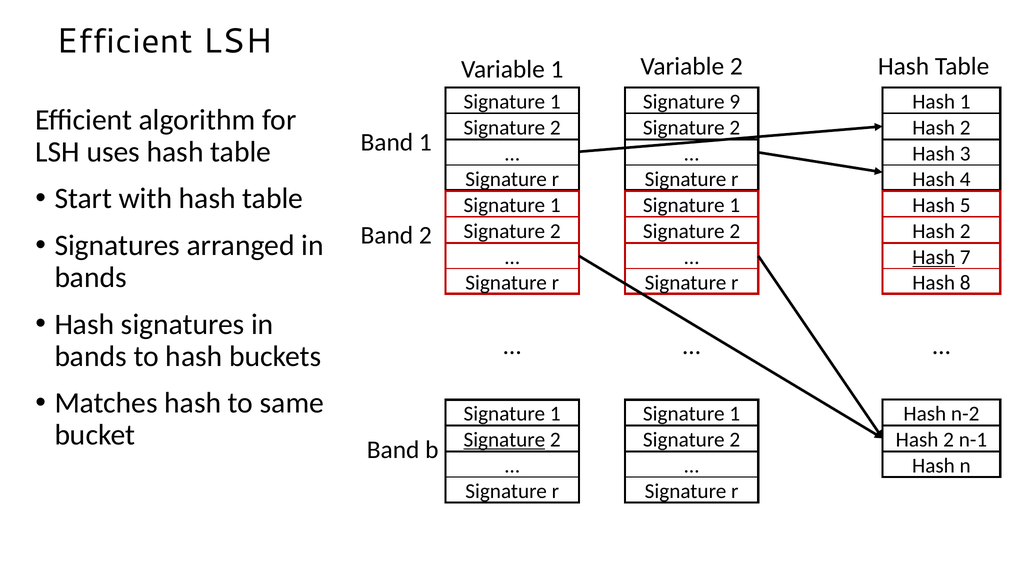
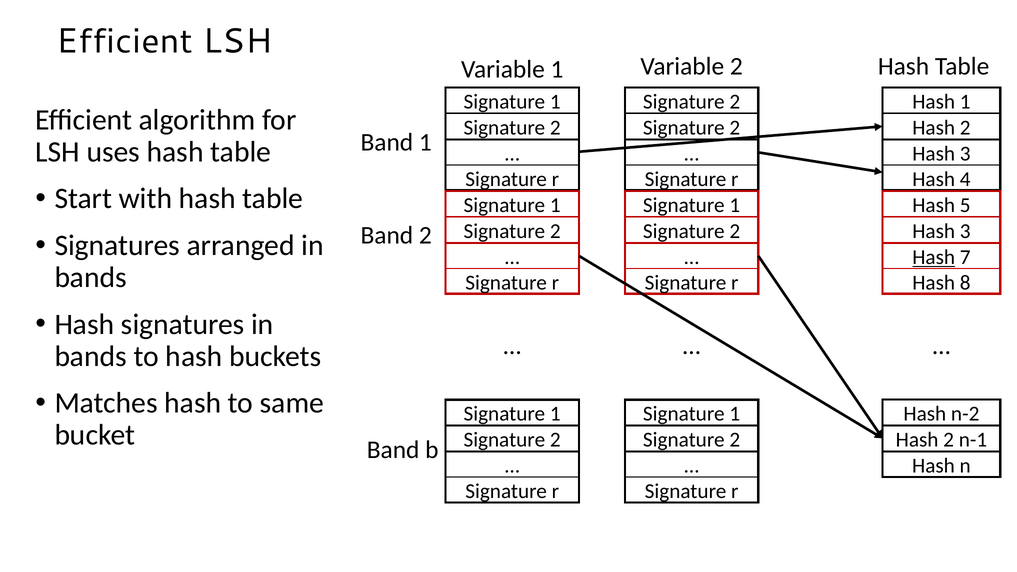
9 at (735, 102): 9 -> 2
2 at (965, 231): 2 -> 3
Signature at (504, 440) underline: present -> none
